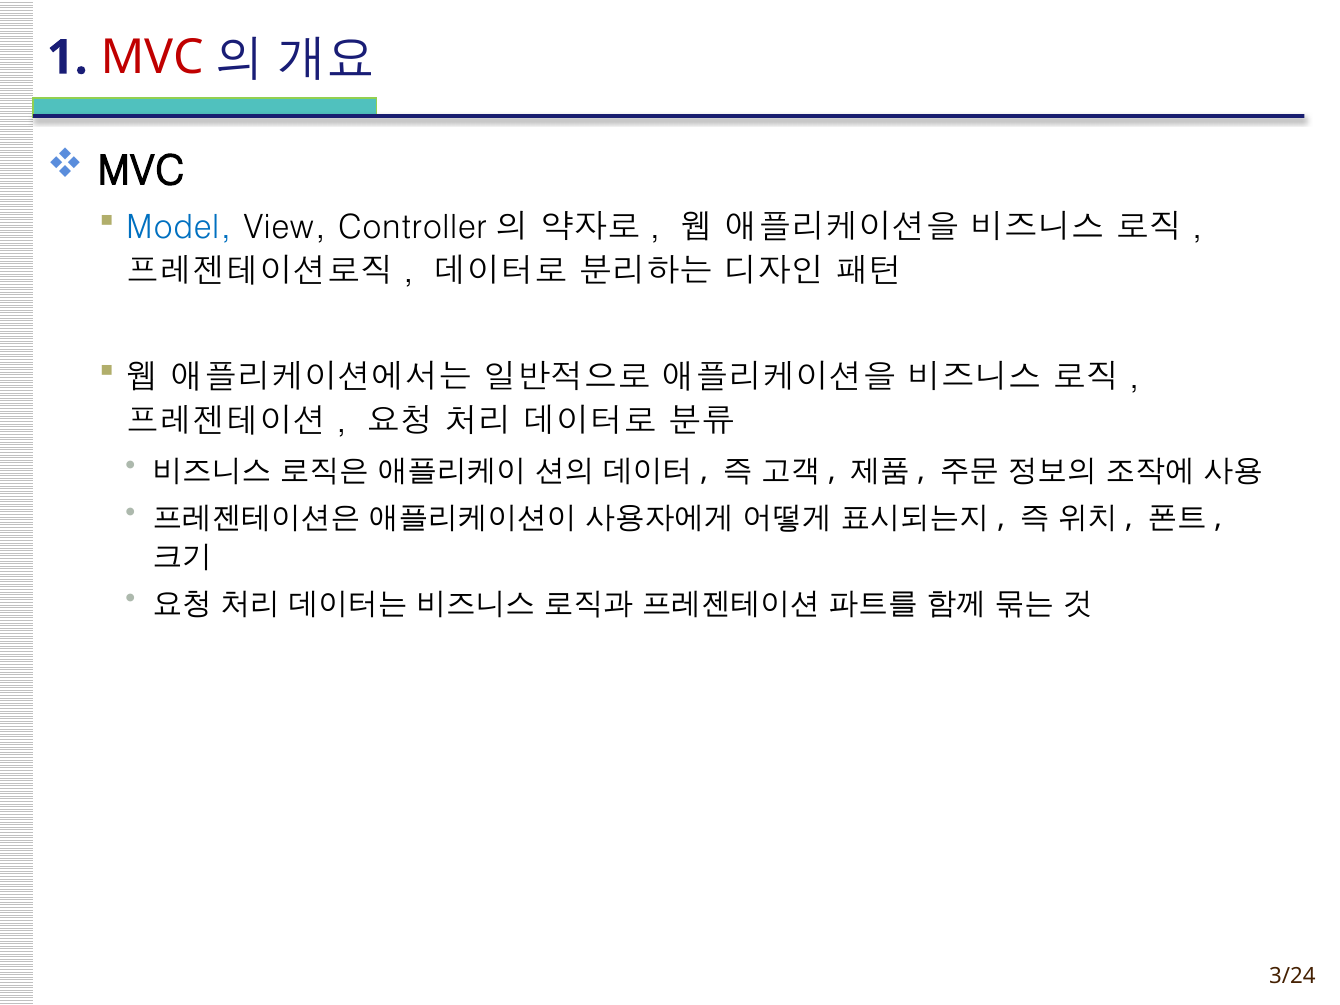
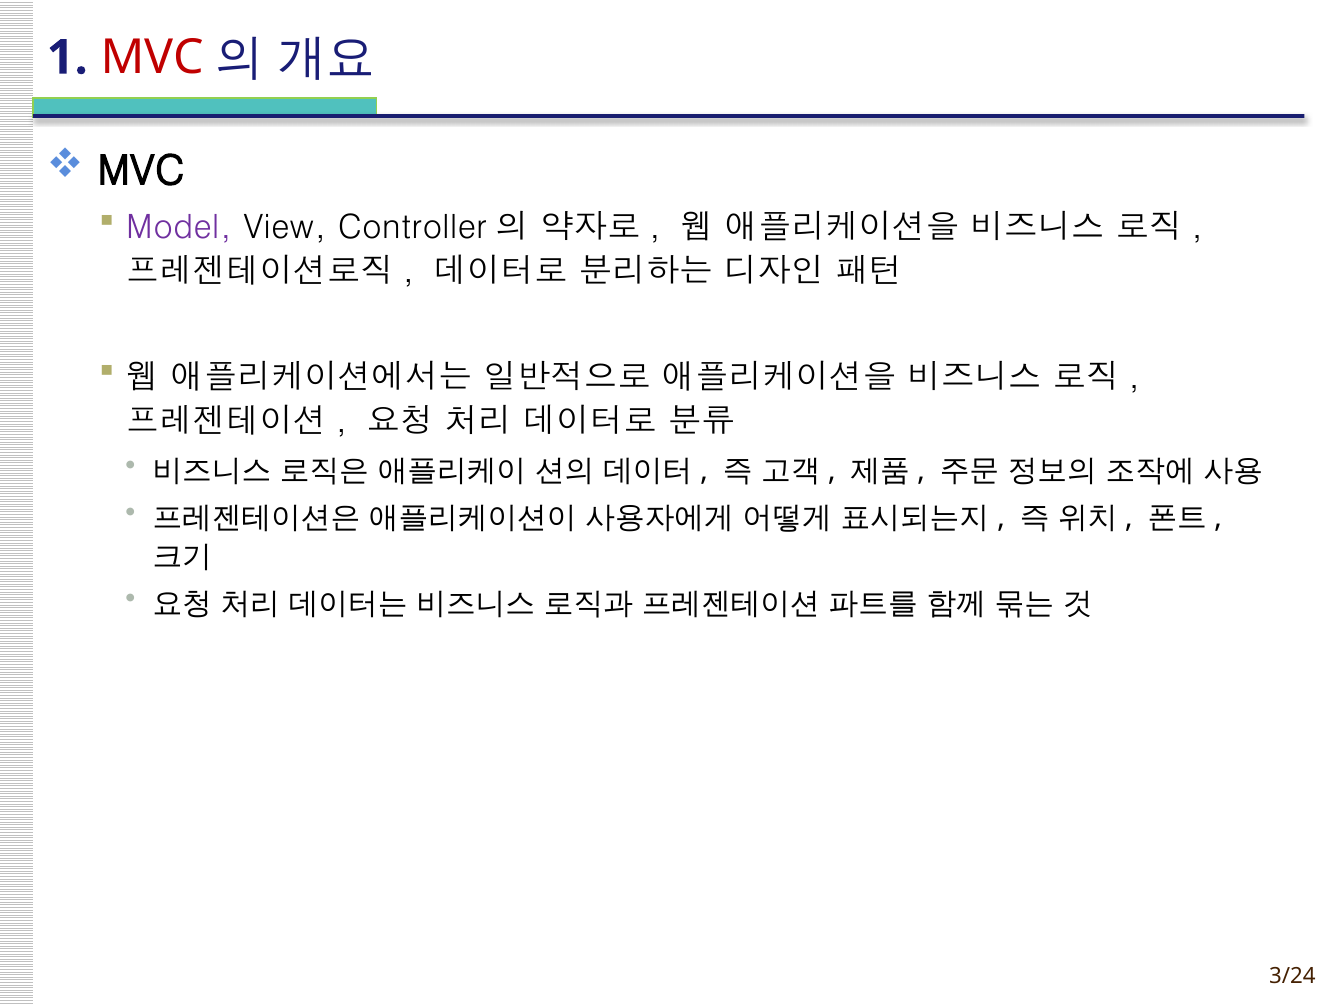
Model colour: blue -> purple
